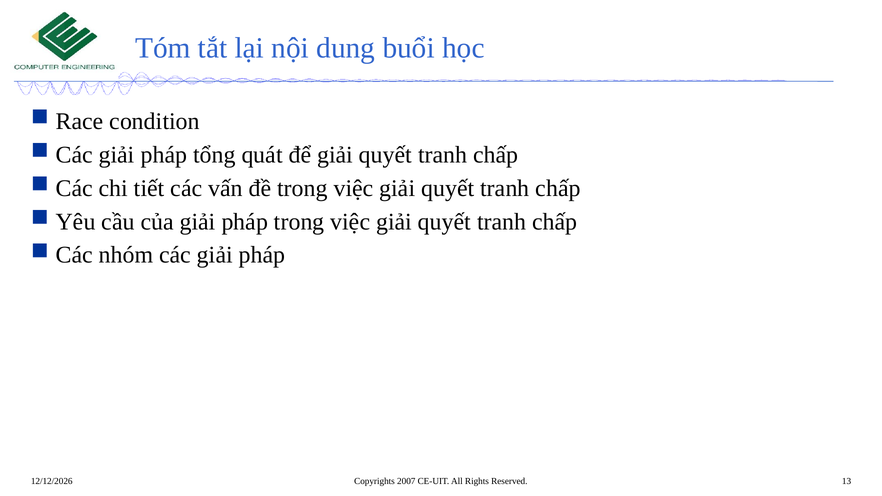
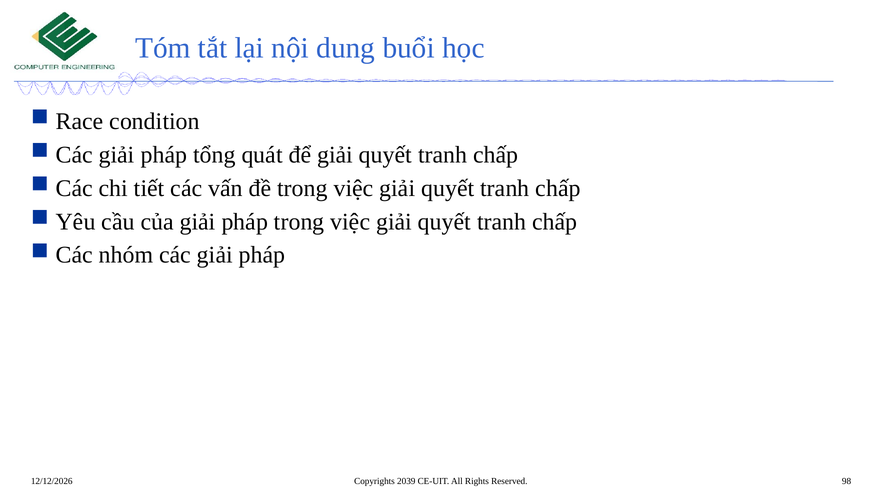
2007: 2007 -> 2039
13: 13 -> 98
